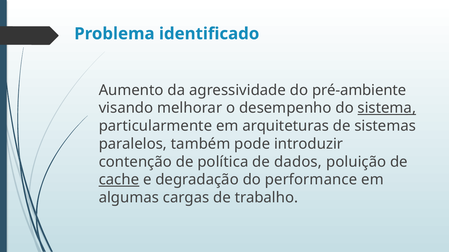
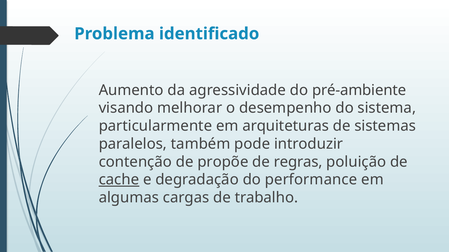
sistema underline: present -> none
política: política -> propõe
dados: dados -> regras
